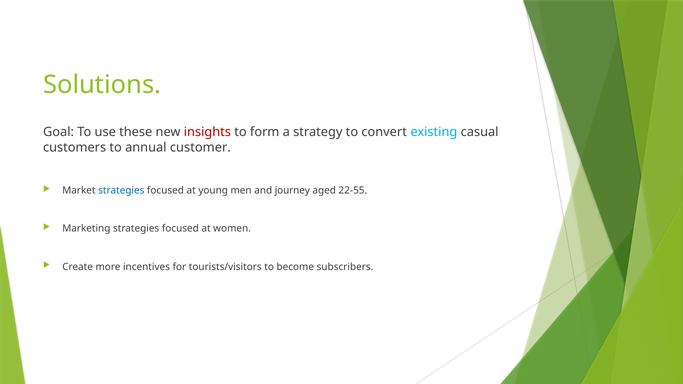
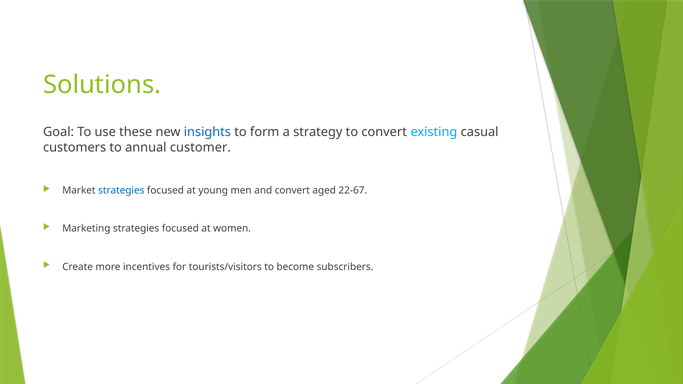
insights colour: red -> blue
and journey: journey -> convert
22-55: 22-55 -> 22-67
